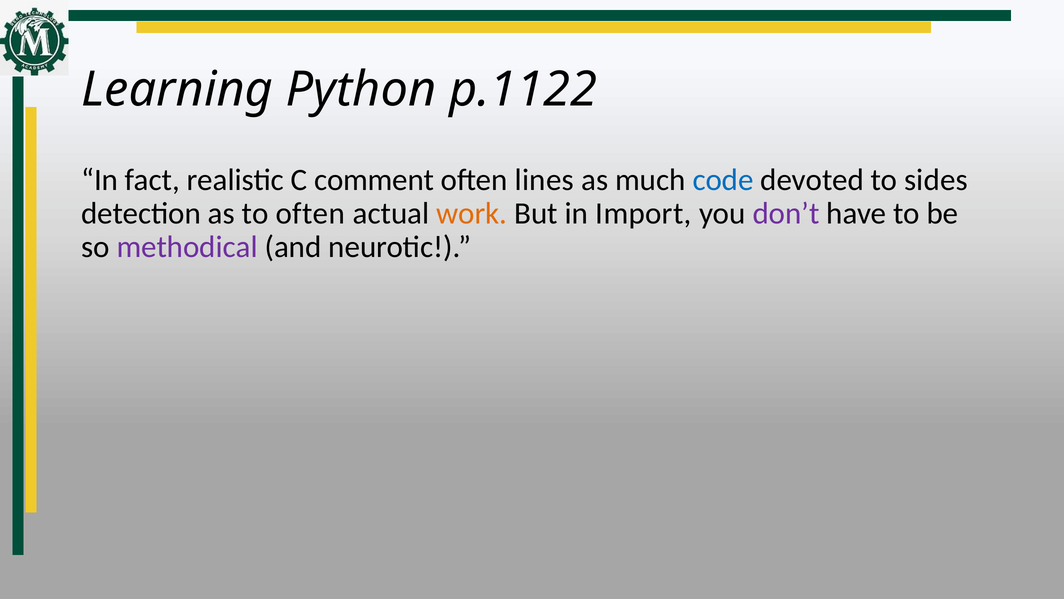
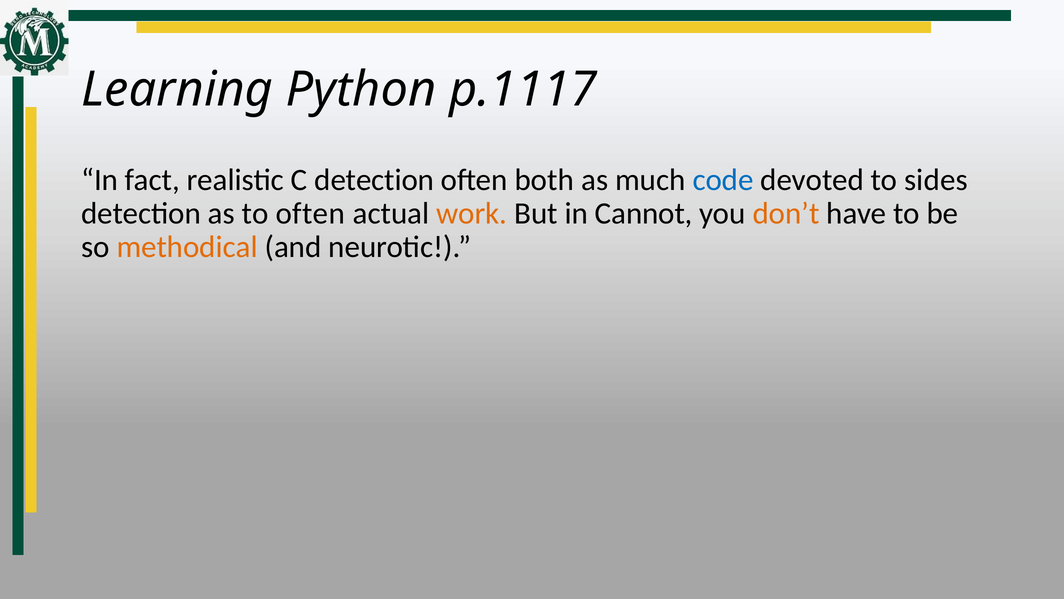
p.1122: p.1122 -> p.1117
C comment: comment -> detection
lines: lines -> both
Import: Import -> Cannot
don’t colour: purple -> orange
methodical colour: purple -> orange
